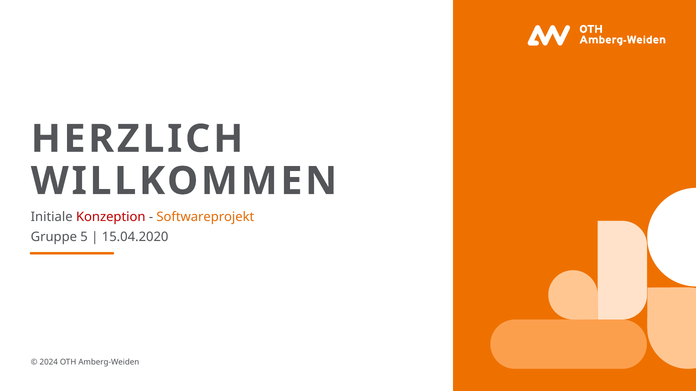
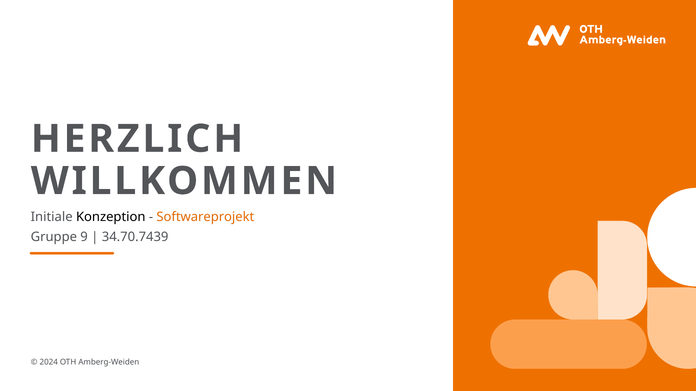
Konzeption colour: red -> black
5: 5 -> 9
15.04.2020: 15.04.2020 -> 34.70.7439
